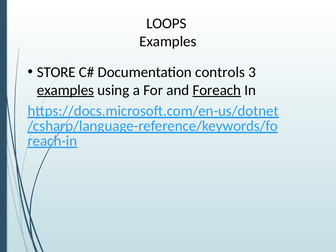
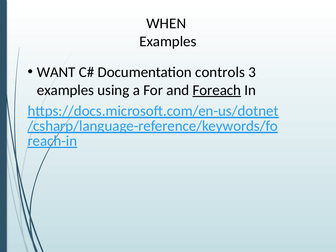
LOOPS: LOOPS -> WHEN
STORE: STORE -> WANT
examples at (66, 90) underline: present -> none
